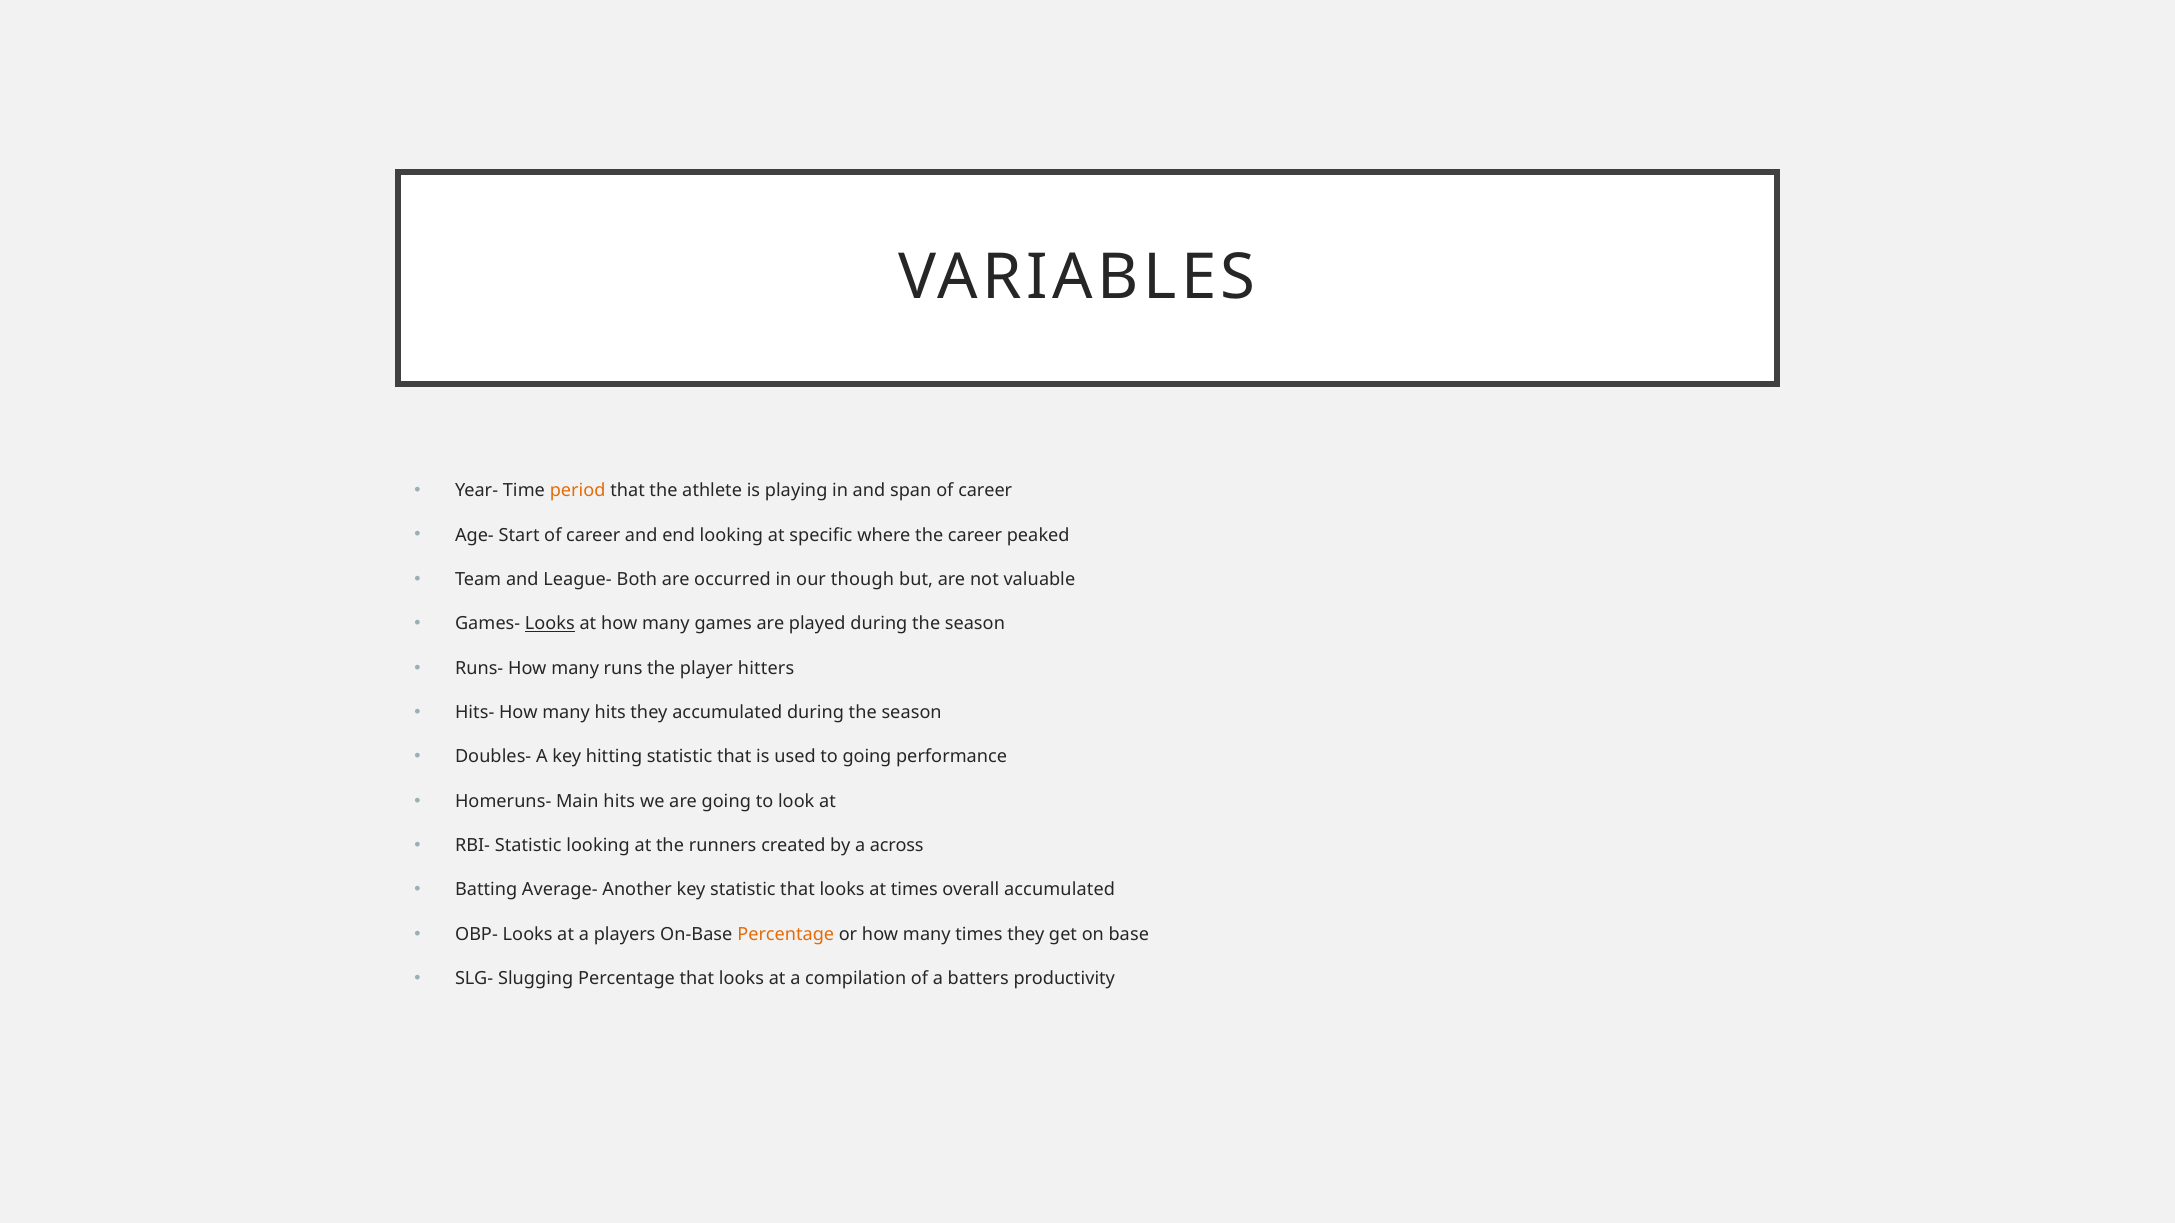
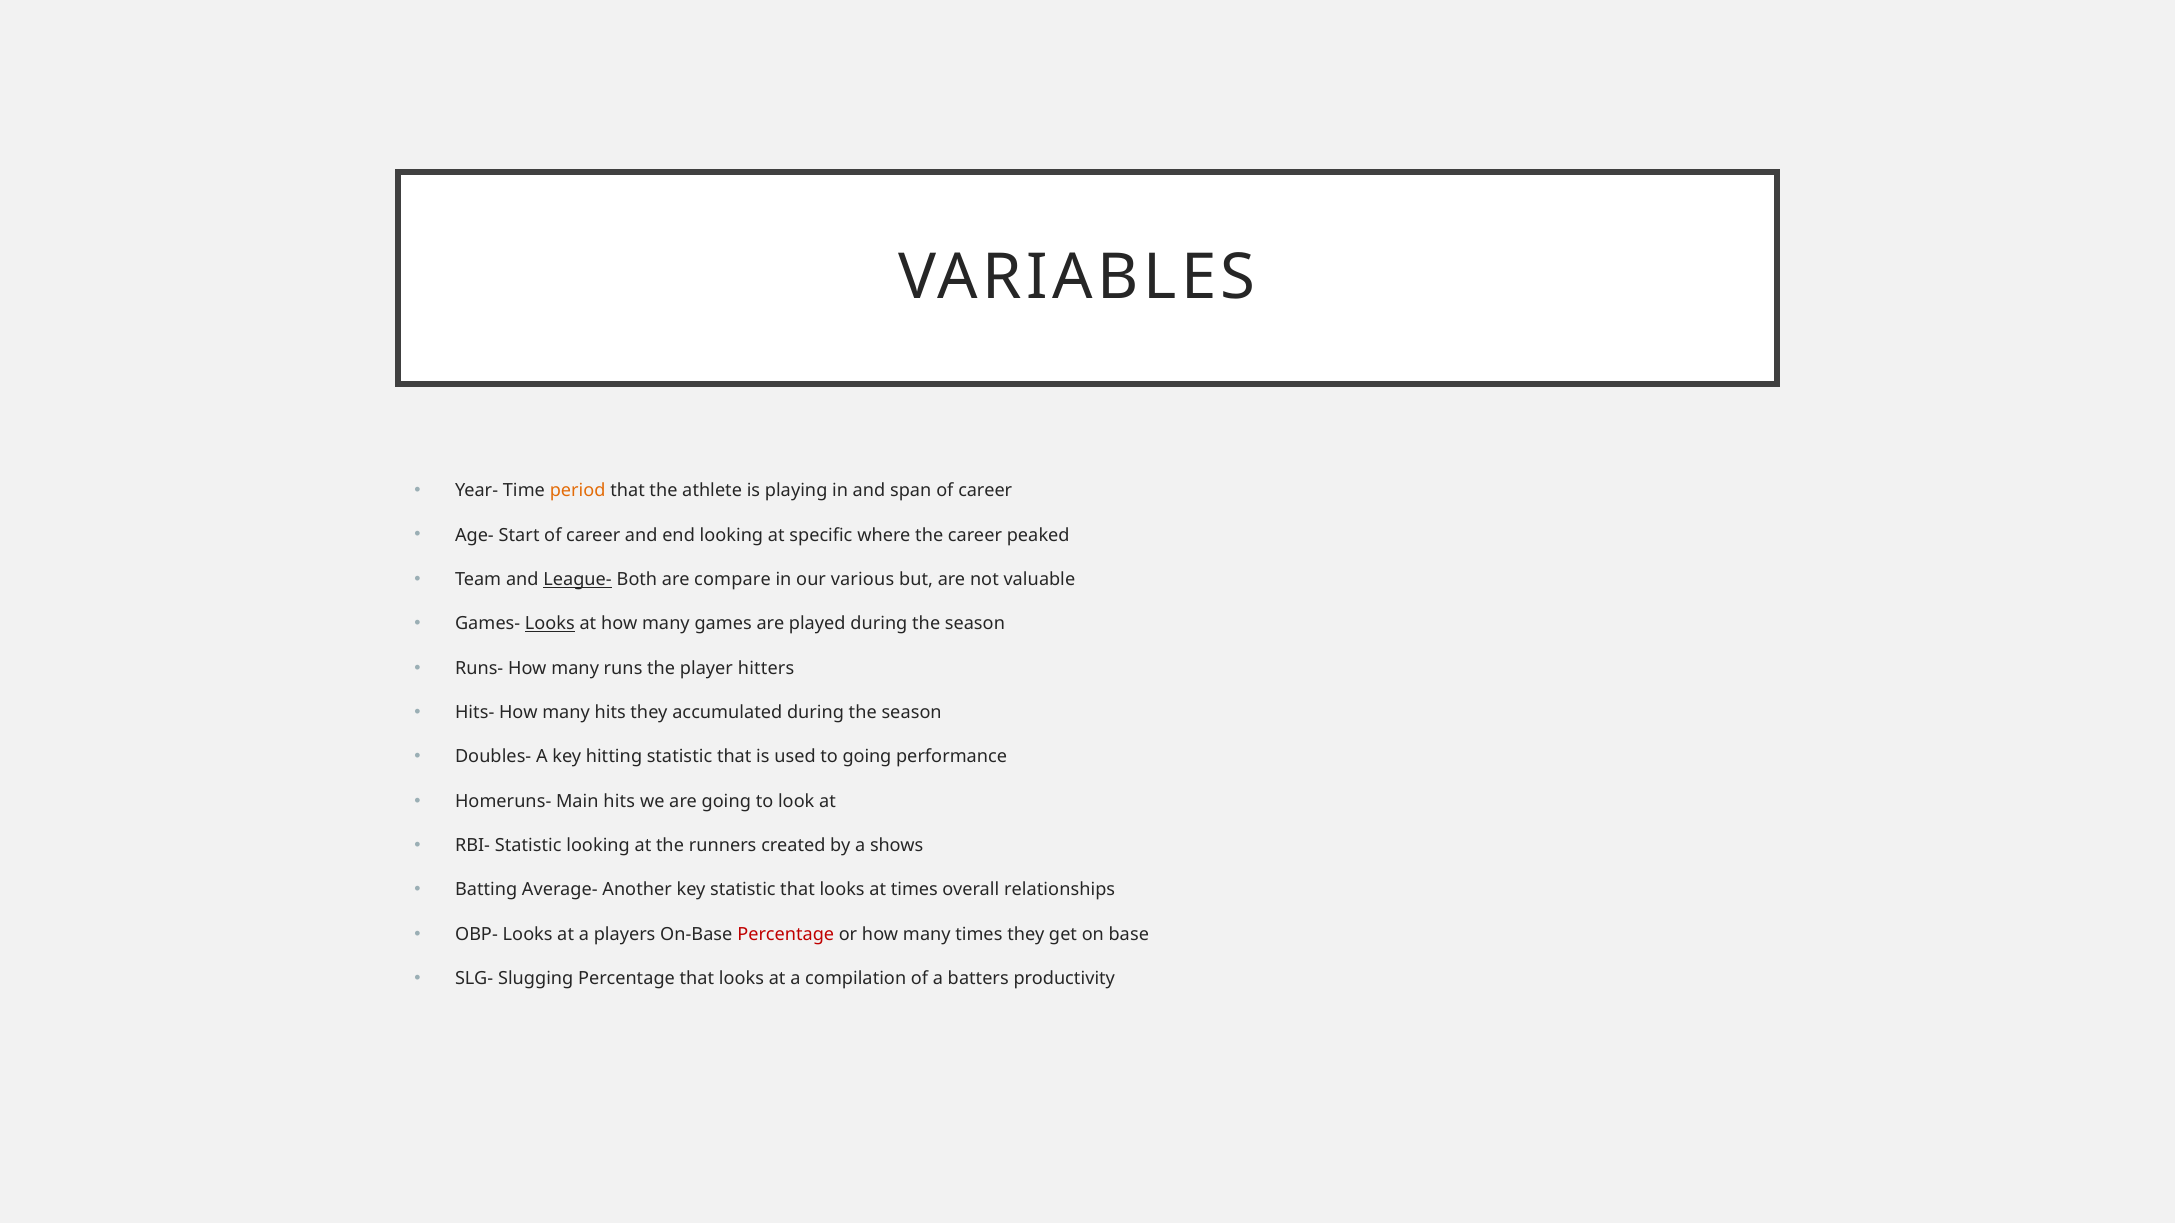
League- underline: none -> present
occurred: occurred -> compare
though: though -> various
across: across -> shows
overall accumulated: accumulated -> relationships
Percentage at (786, 935) colour: orange -> red
